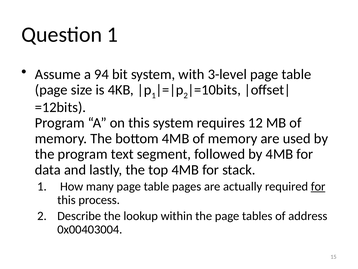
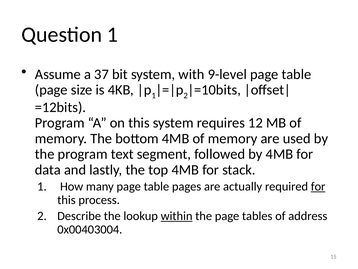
94: 94 -> 37
3-level: 3-level -> 9-level
within underline: none -> present
